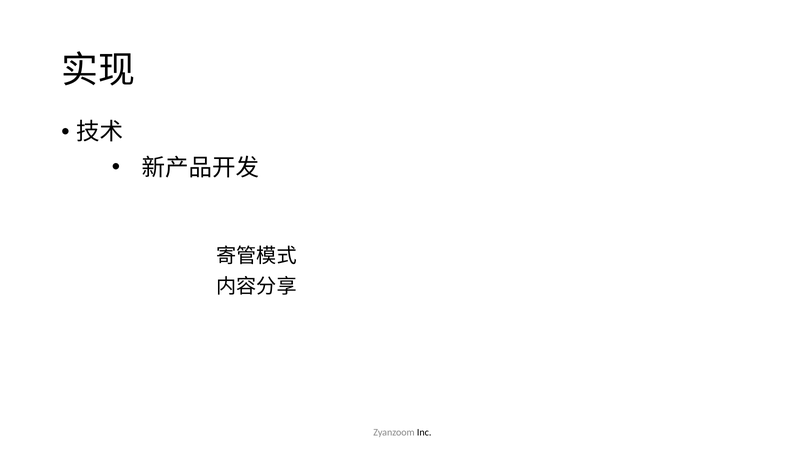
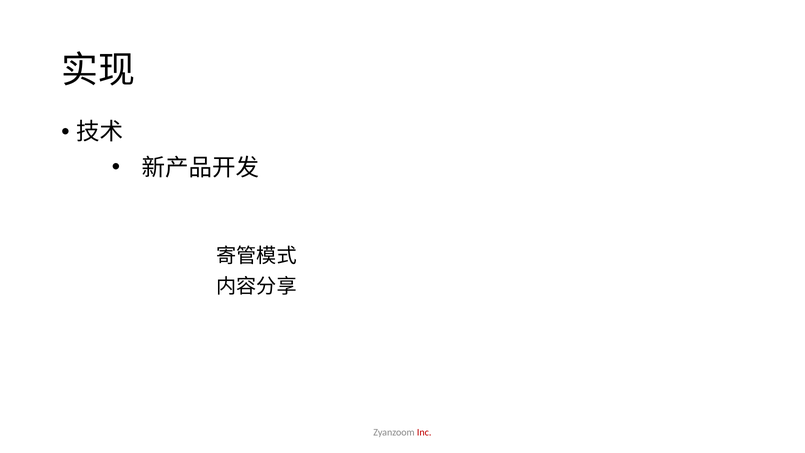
Inc colour: black -> red
